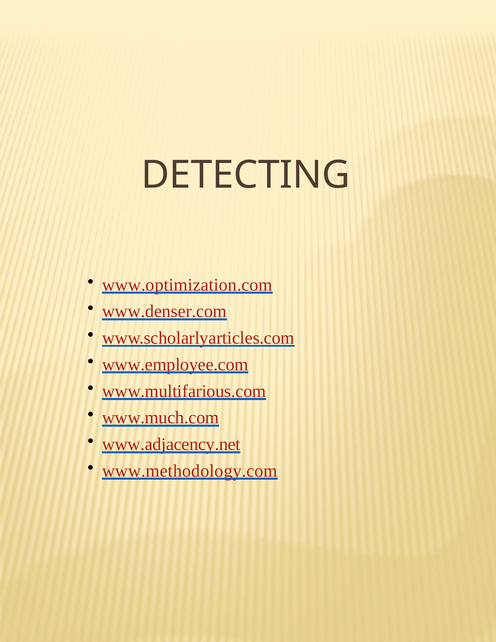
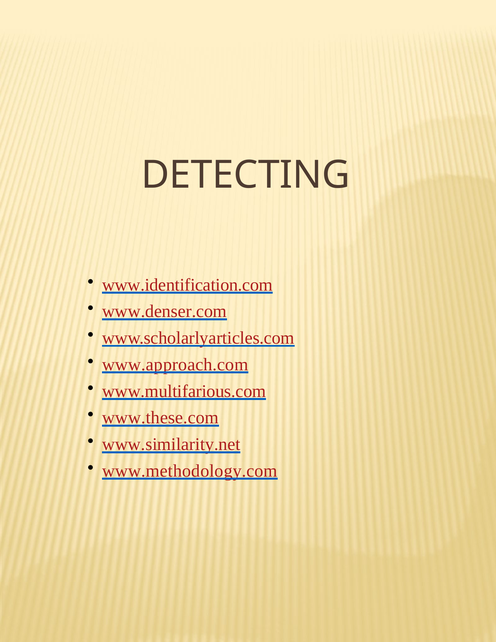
www.optimization.com: www.optimization.com -> www.identification.com
www.employee.com: www.employee.com -> www.approach.com
www.much.com: www.much.com -> www.these.com
www.adjacency.net: www.adjacency.net -> www.similarity.net
